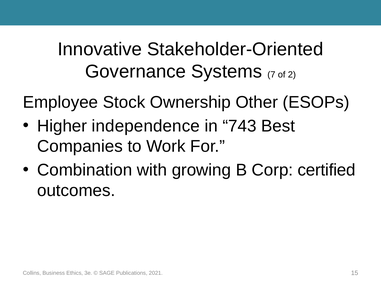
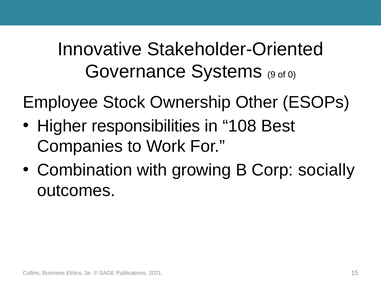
7: 7 -> 9
2: 2 -> 0
independence: independence -> responsibilities
743: 743 -> 108
certified: certified -> socially
